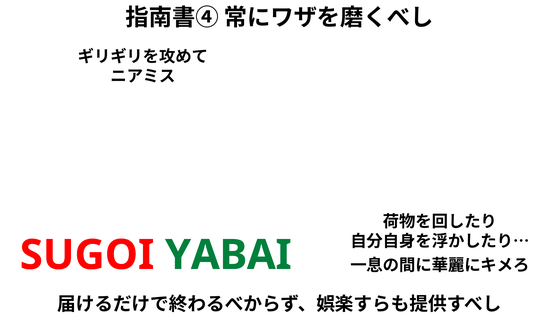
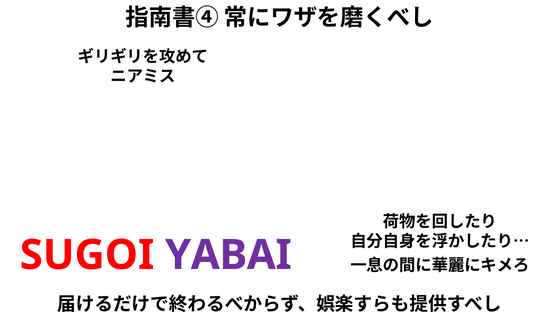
YABAI colour: green -> purple
